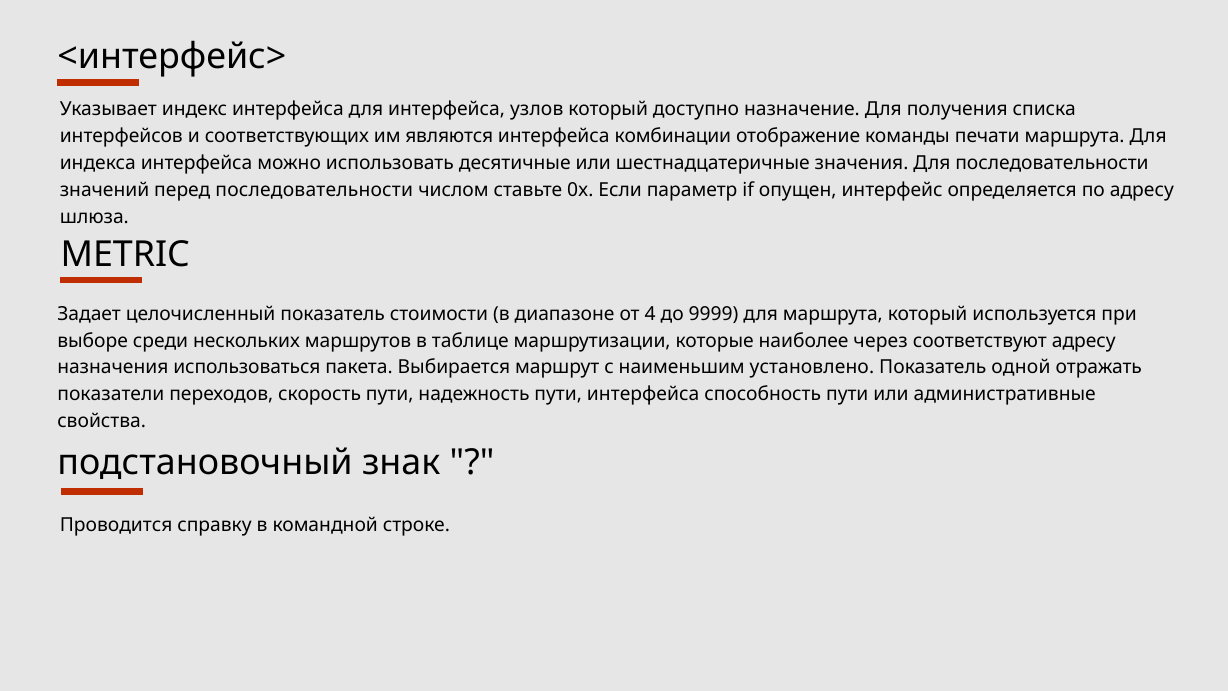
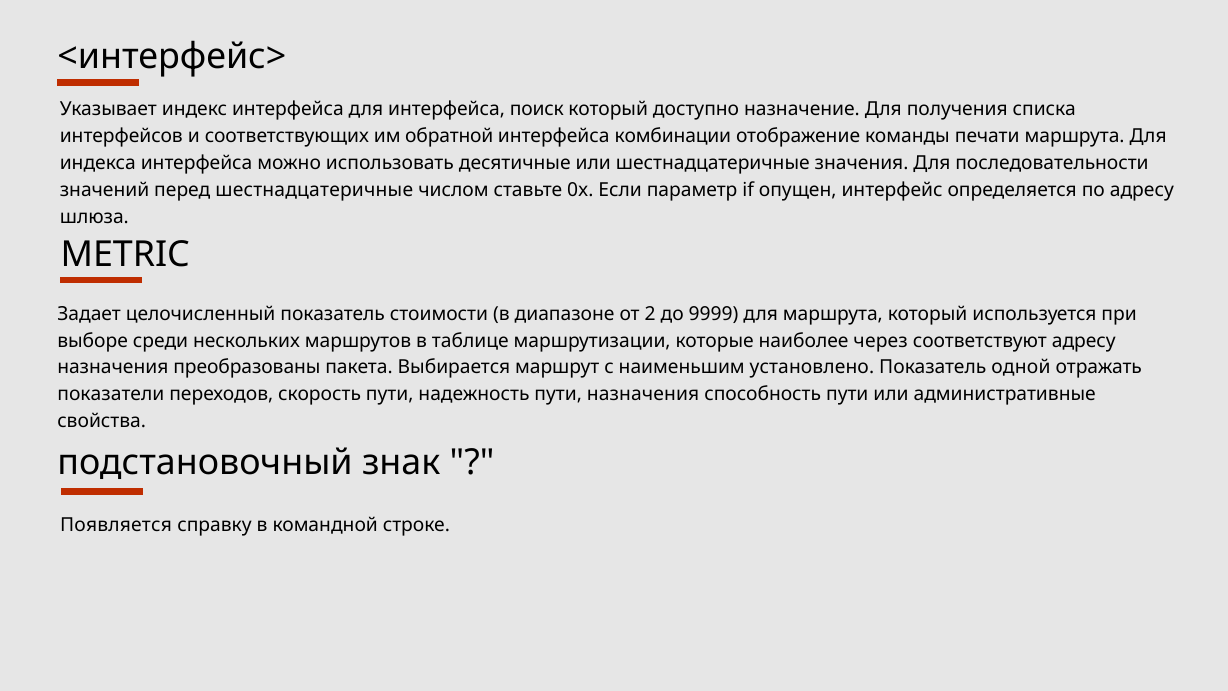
узлов: узлов -> поиск
являются: являются -> обратной
перед последовательности: последовательности -> шестнадцатеричные
4: 4 -> 2
использоваться: использоваться -> преобразованы
пути интерфейса: интерфейса -> назначения
Проводится: Проводится -> Появляется
